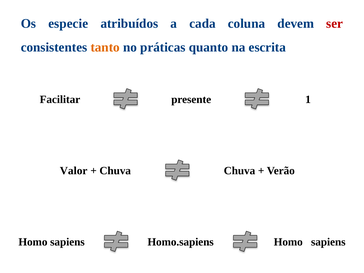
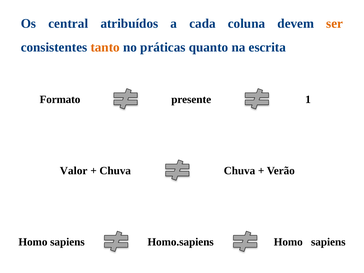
especie: especie -> central
ser colour: red -> orange
Facilitar: Facilitar -> Formato
